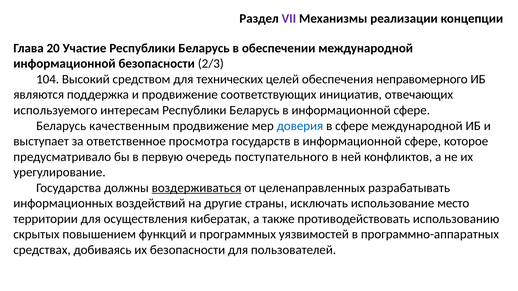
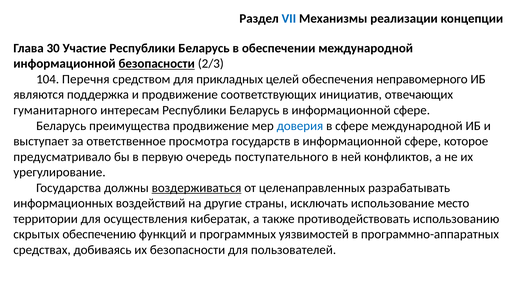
VII colour: purple -> blue
20: 20 -> 30
безопасности at (157, 64) underline: none -> present
Высокий: Высокий -> Перечня
технических: технических -> прикладных
используемого: используемого -> гуманитарного
качественным: качественным -> преимущества
повышением: повышением -> обеспечению
